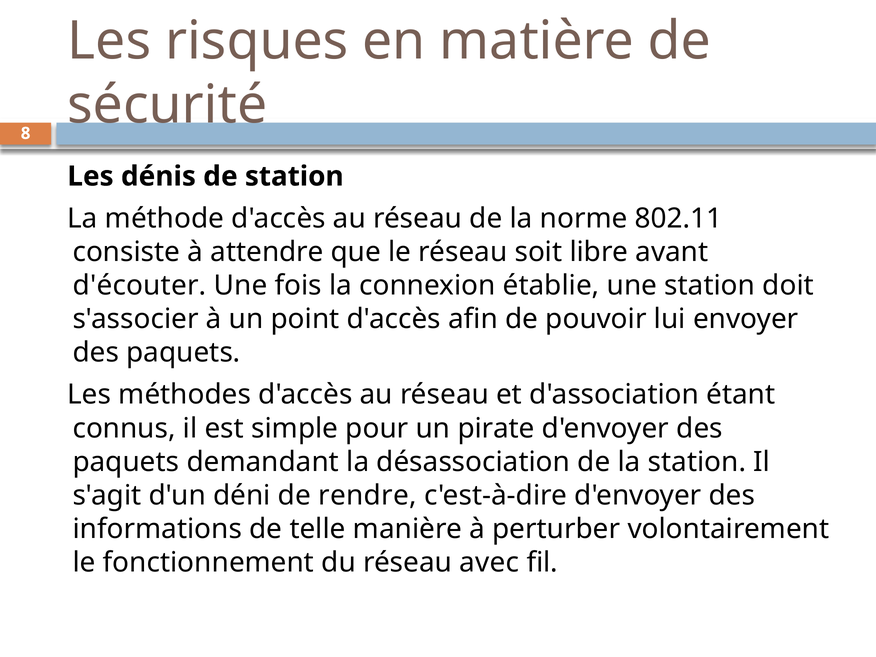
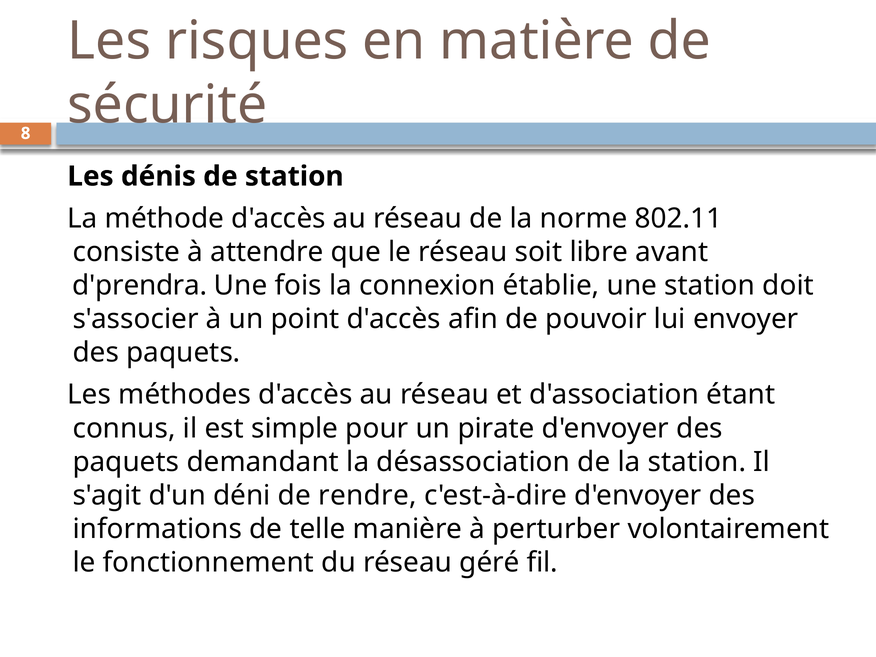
d'écouter: d'écouter -> d'prendra
avec: avec -> géré
